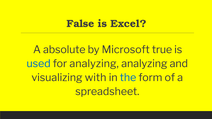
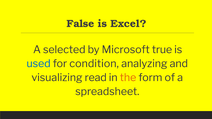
absolute: absolute -> selected
for analyzing: analyzing -> condition
with: with -> read
the colour: blue -> orange
